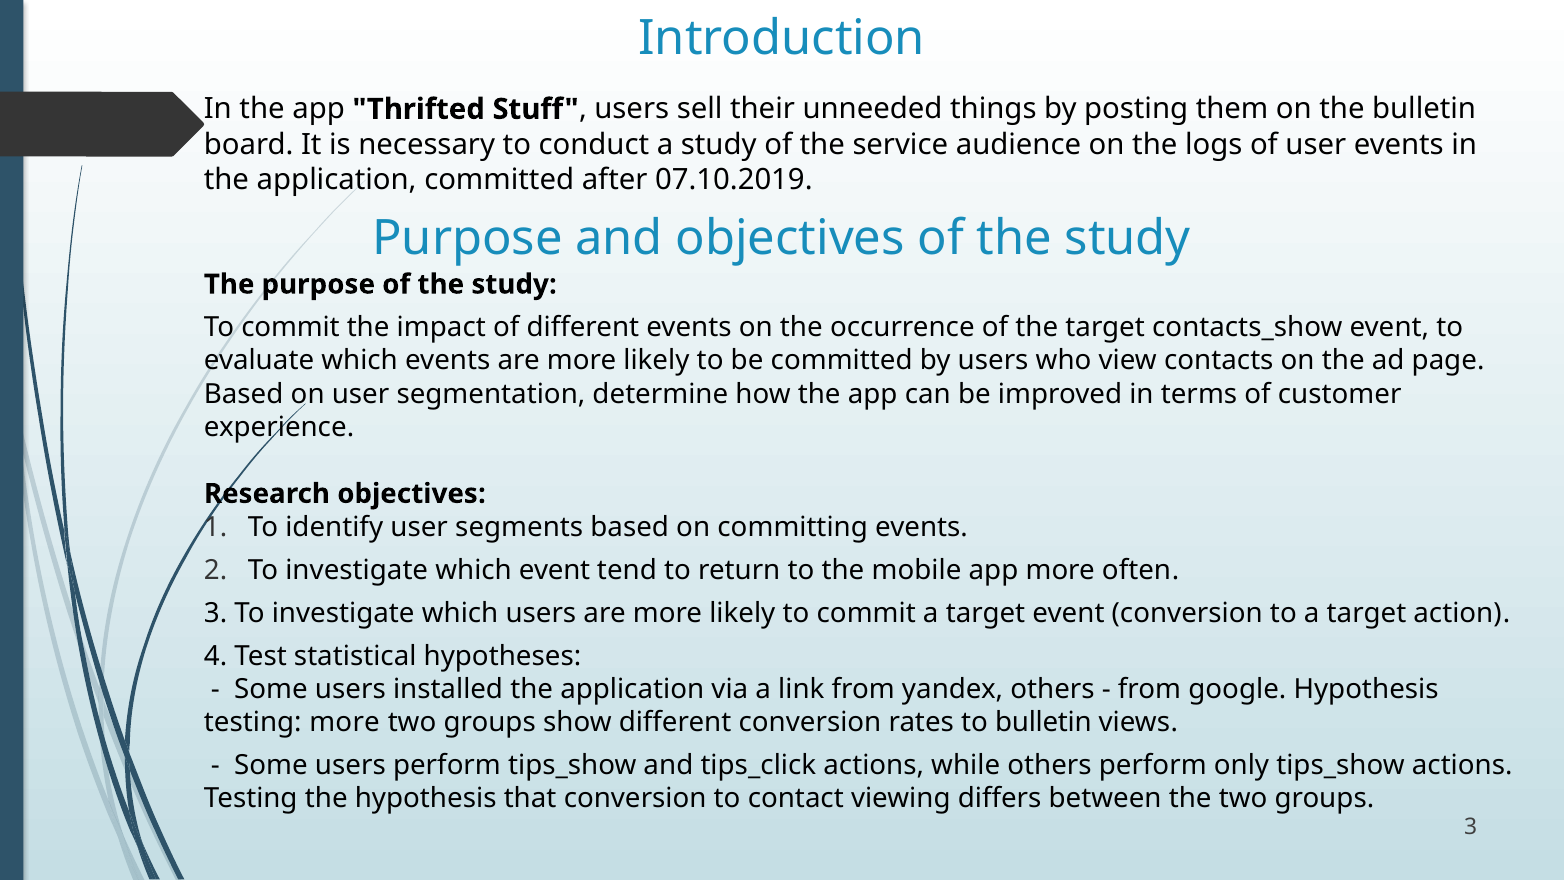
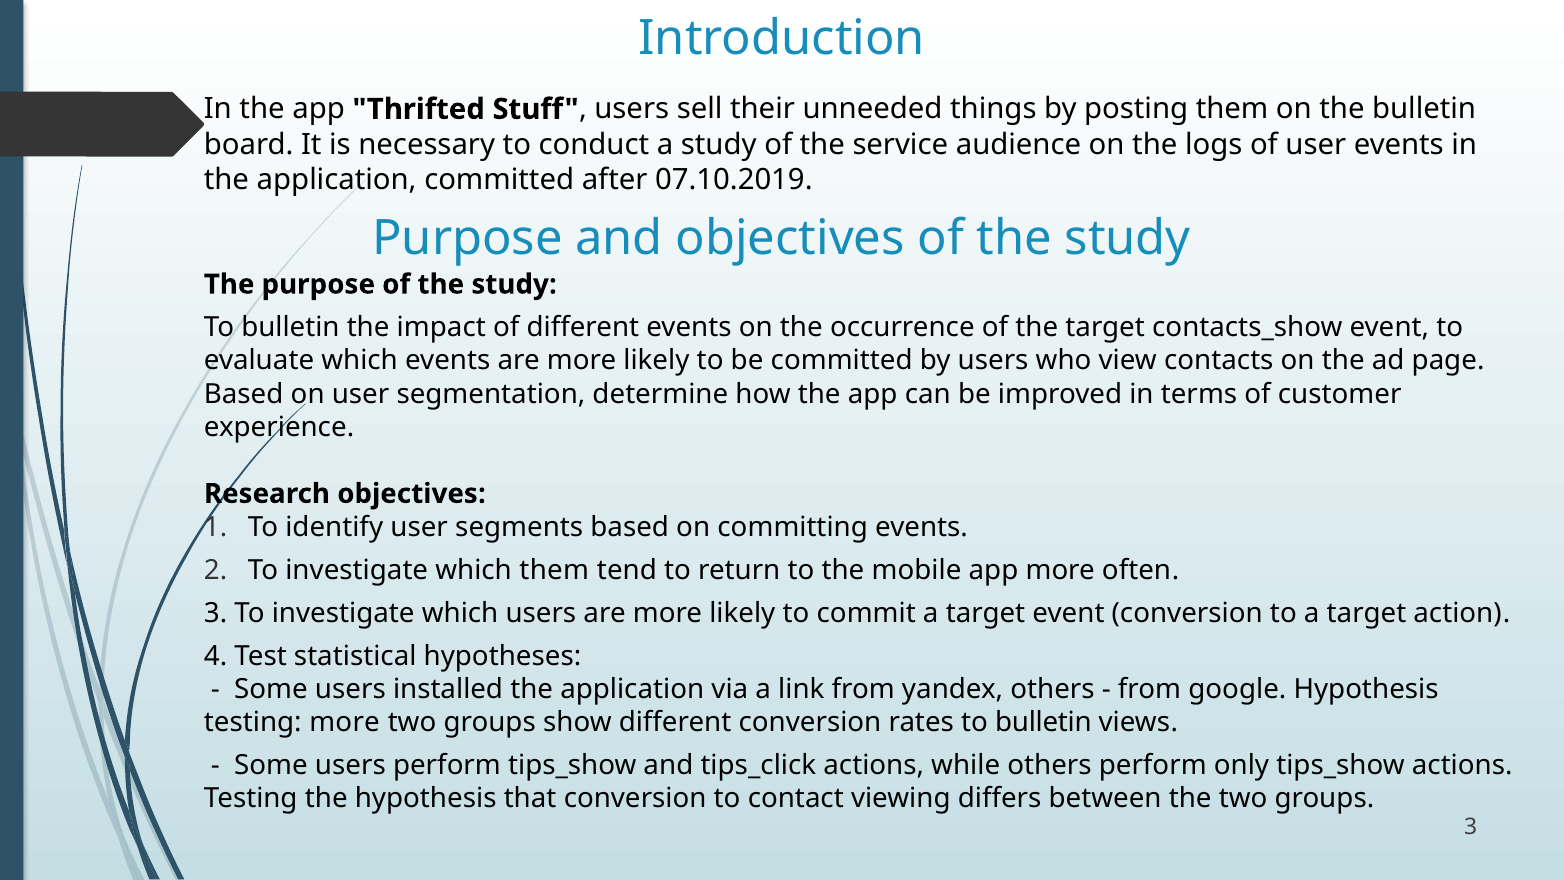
commit at (290, 327): commit -> bulletin
which event: event -> them
